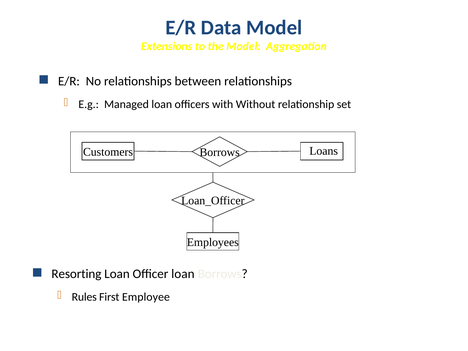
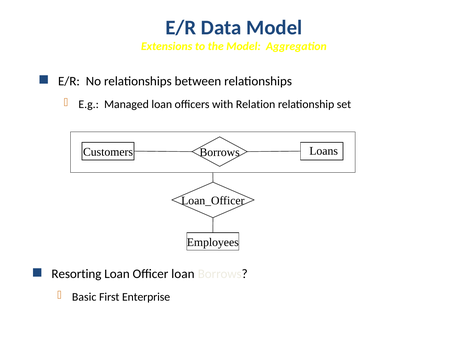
Without: Without -> Relation
Rules: Rules -> Basic
Employee: Employee -> Enterprise
